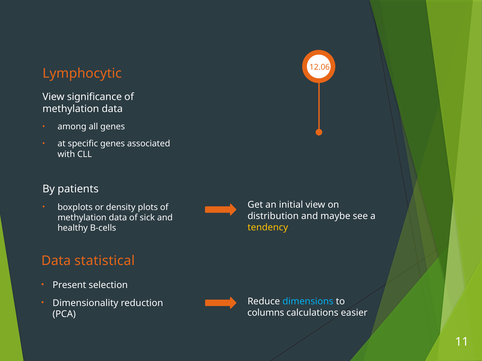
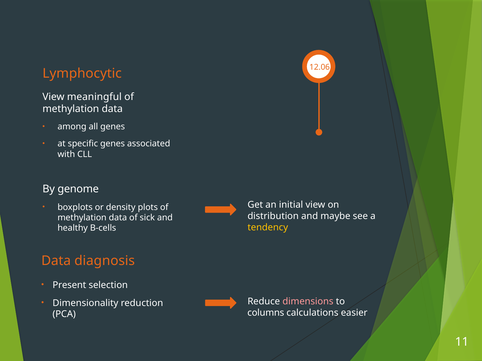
significance: significance -> meaningful
patients: patients -> genome
statistical: statistical -> diagnosis
dimensions colour: light blue -> pink
